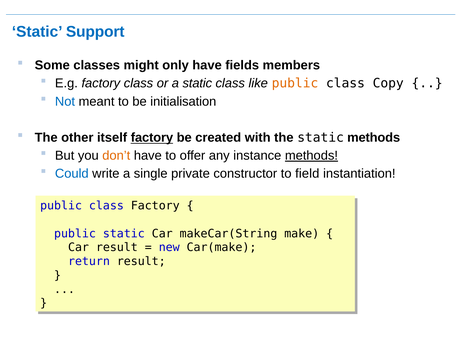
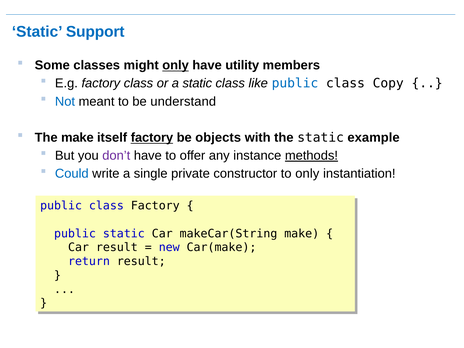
only at (176, 65) underline: none -> present
fields: fields -> utility
public at (295, 83) colour: orange -> blue
initialisation: initialisation -> understand
The other: other -> make
created: created -> objects
static methods: methods -> example
don’t colour: orange -> purple
to field: field -> only
